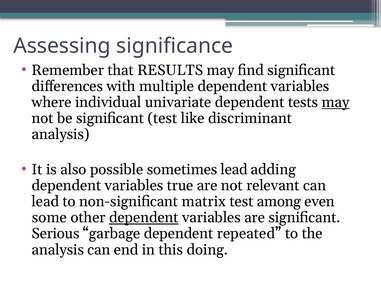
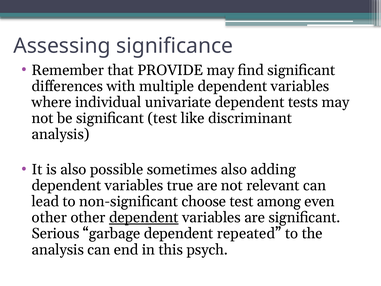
RESULTS: RESULTS -> PROVIDE
may at (336, 102) underline: present -> none
sometimes lead: lead -> also
matrix: matrix -> choose
some at (49, 217): some -> other
doing: doing -> psych
